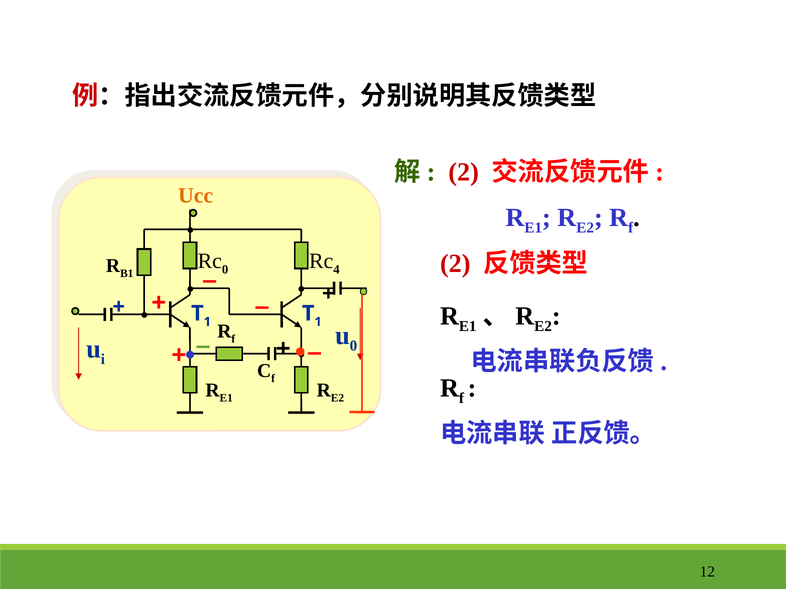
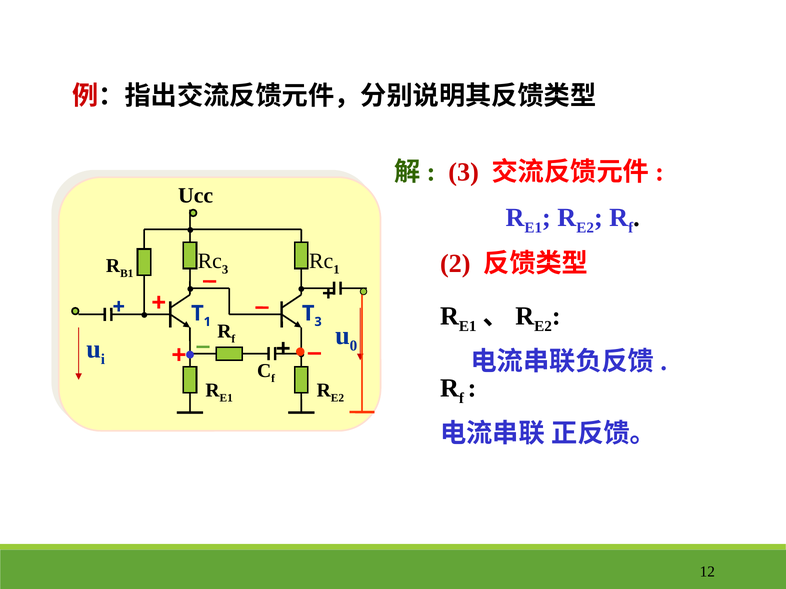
2 at (464, 172): 2 -> 3
Ucc colour: orange -> black
0 at (225, 270): 0 -> 3
4 at (336, 270): 4 -> 1
1 at (318, 322): 1 -> 3
